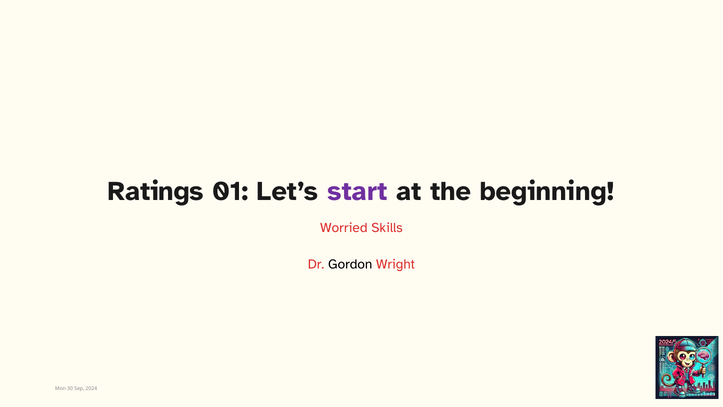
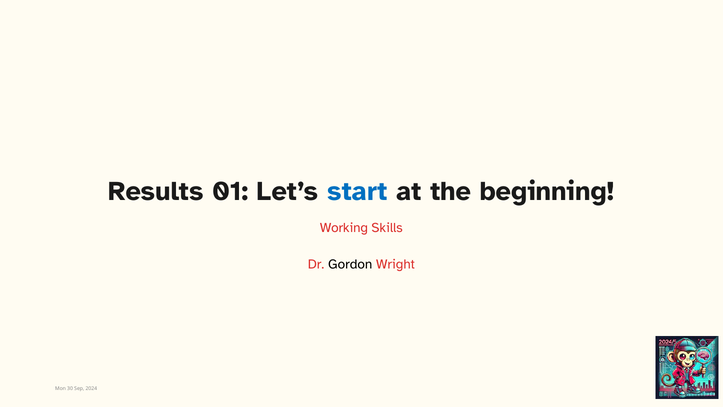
Ratings: Ratings -> Results
start colour: purple -> blue
Worried: Worried -> Working
